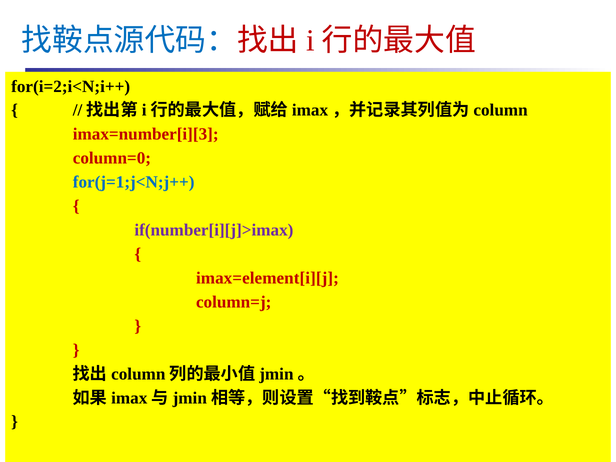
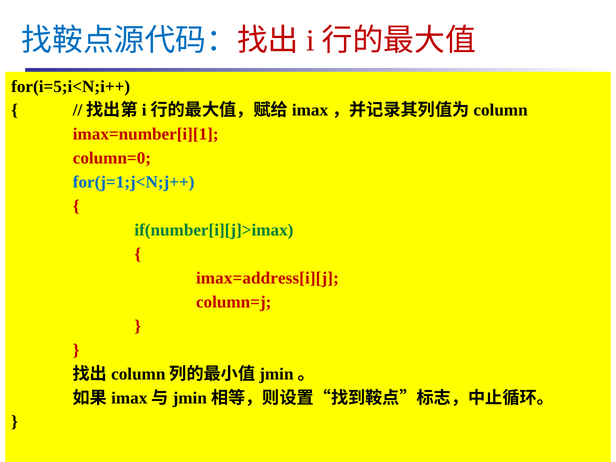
for(i=2;i<N;i++: for(i=2;i<N;i++ -> for(i=5;i<N;i++
imax=number[i][3: imax=number[i][3 -> imax=number[i][1
if(number[i][j]>imax colour: purple -> green
imax=element[i][j: imax=element[i][j -> imax=address[i][j
